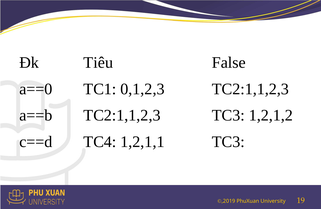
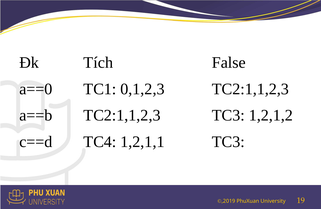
Tiêu: Tiêu -> Tích
